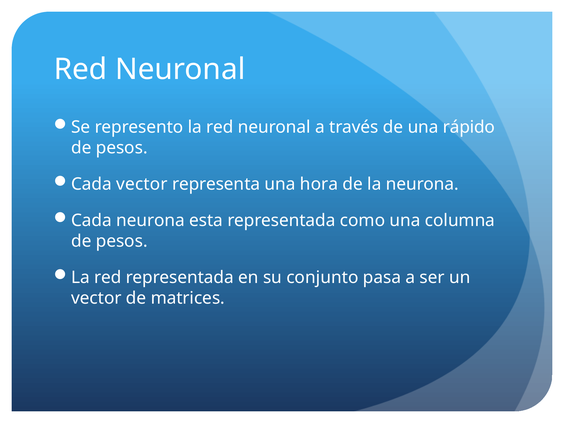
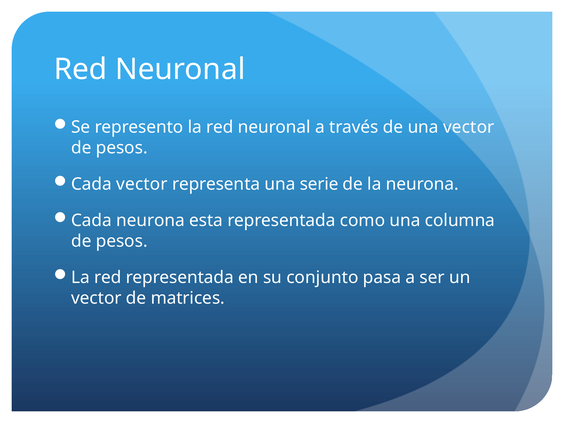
una rápido: rápido -> vector
hora: hora -> serie
